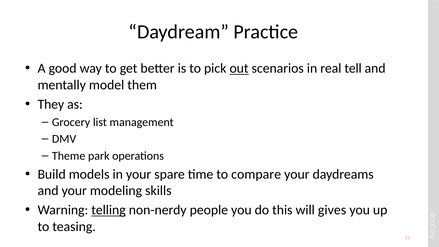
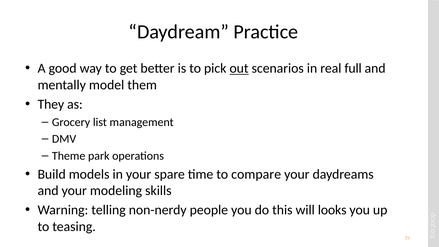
tell: tell -> full
telling underline: present -> none
gives: gives -> looks
